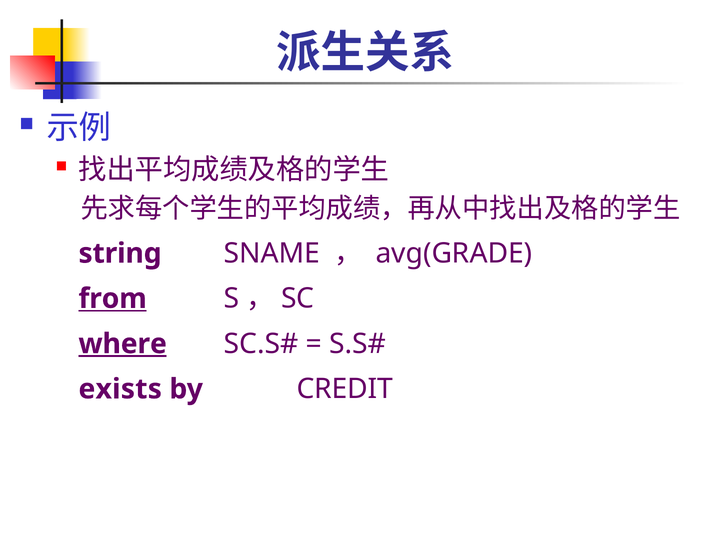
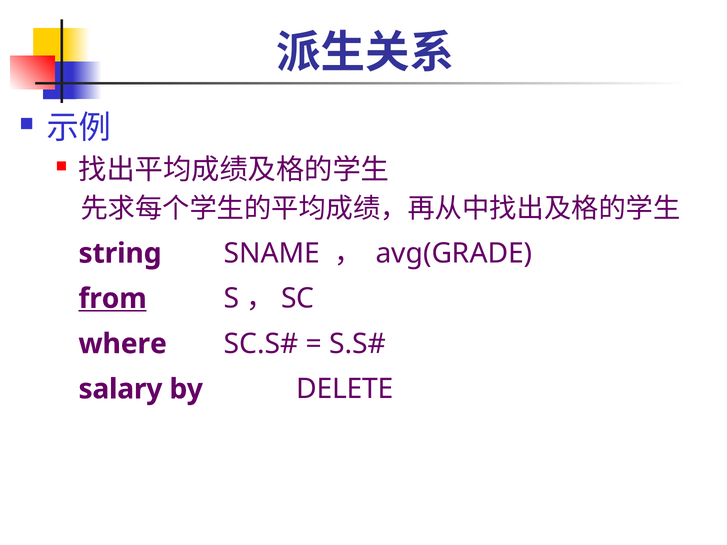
where underline: present -> none
exists: exists -> salary
CREDIT: CREDIT -> DELETE
